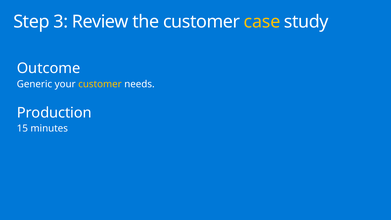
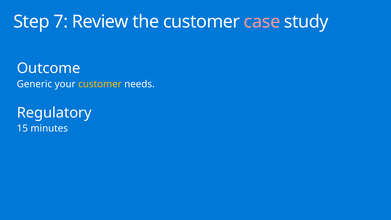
3: 3 -> 7
case colour: yellow -> pink
Production: Production -> Regulatory
